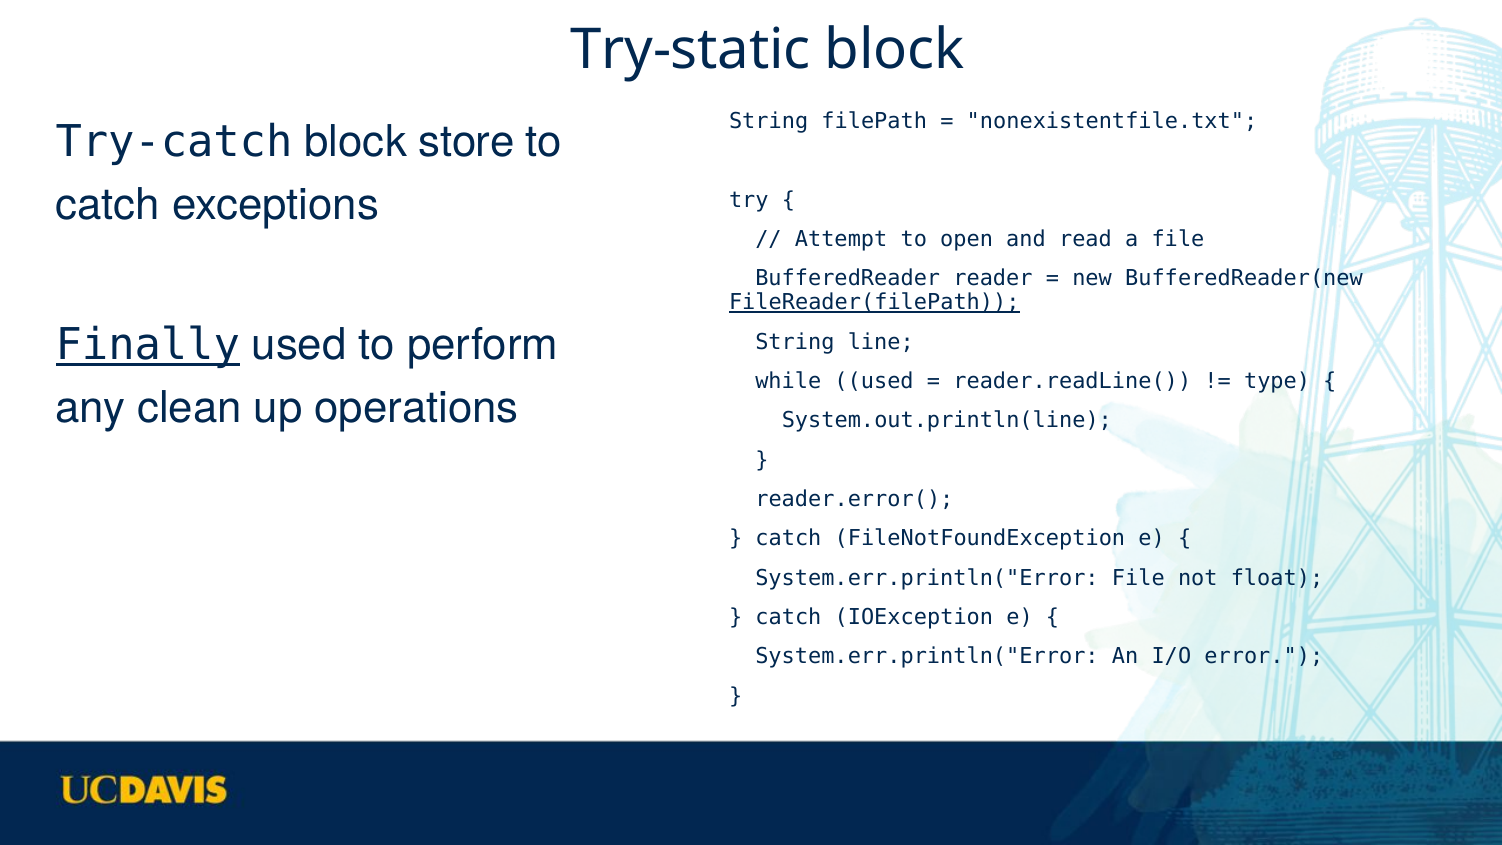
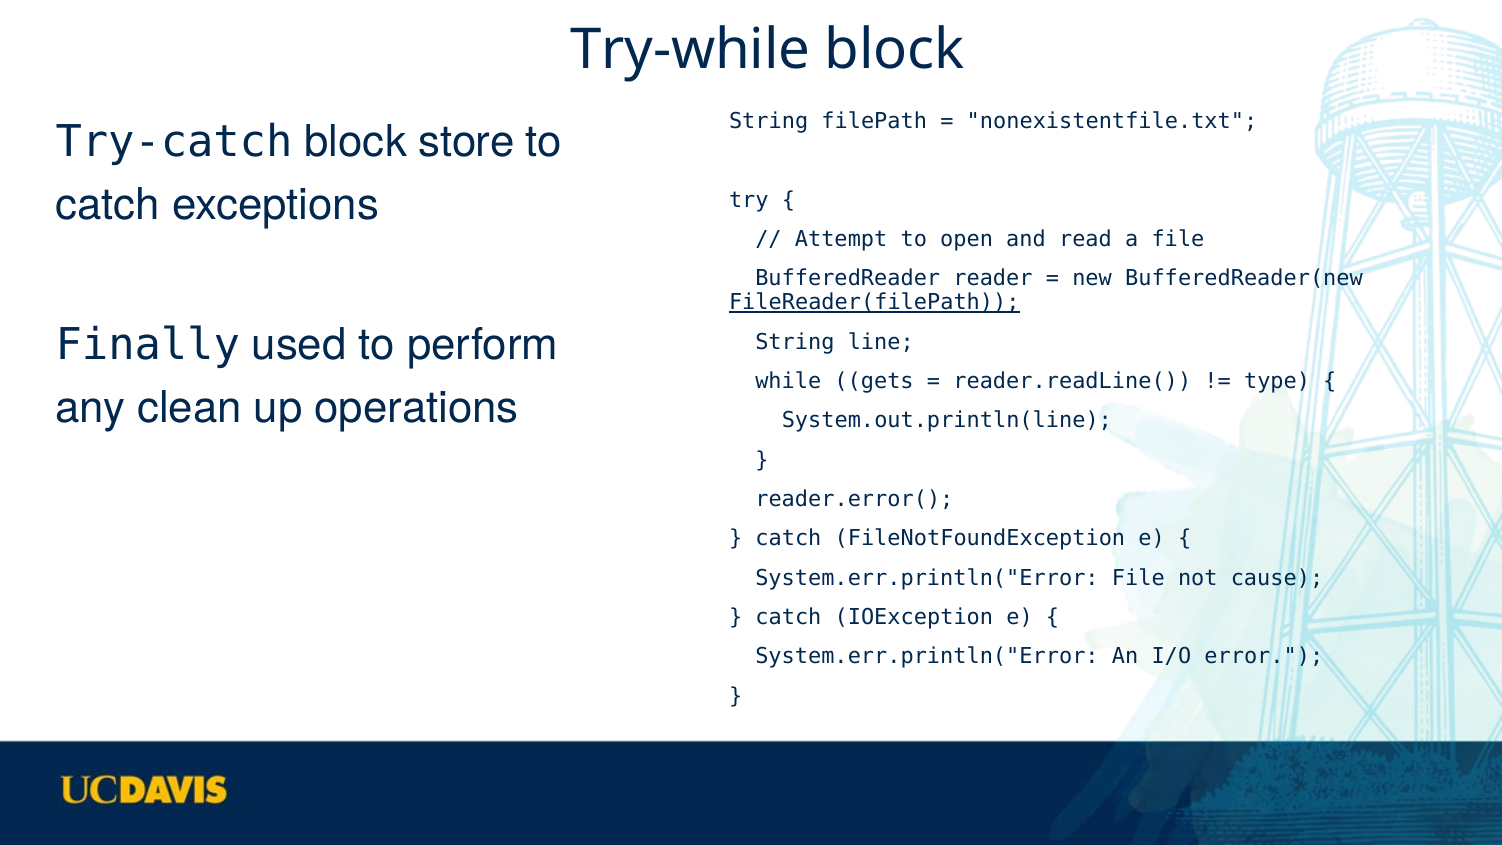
Try-static: Try-static -> Try-while
Finally underline: present -> none
while used: used -> gets
float: float -> cause
